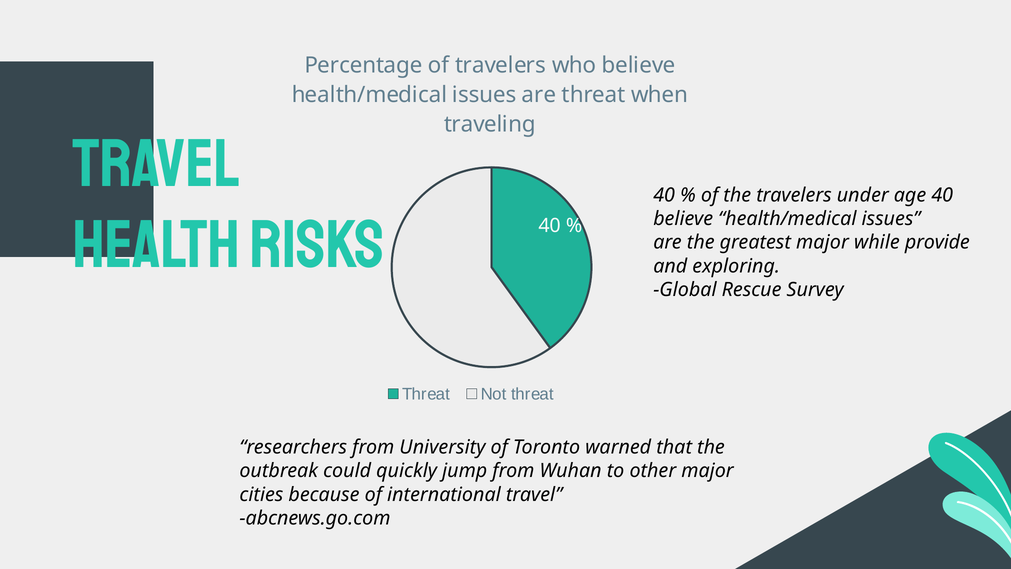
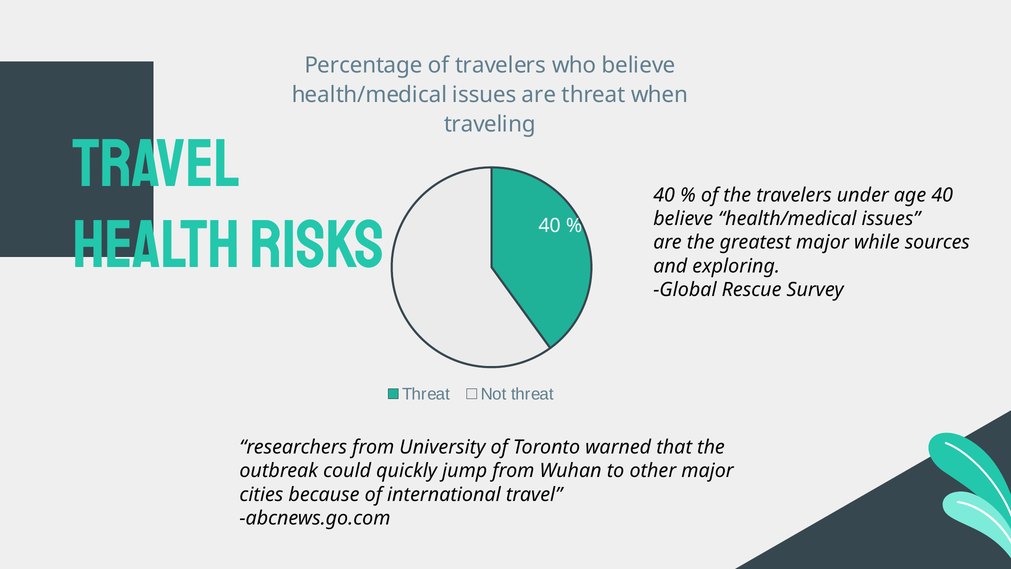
provide: provide -> sources
